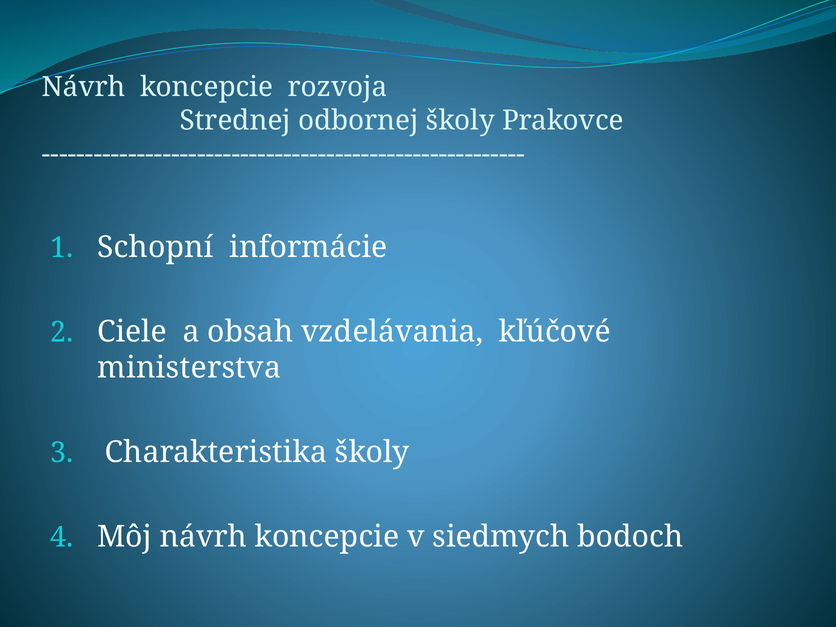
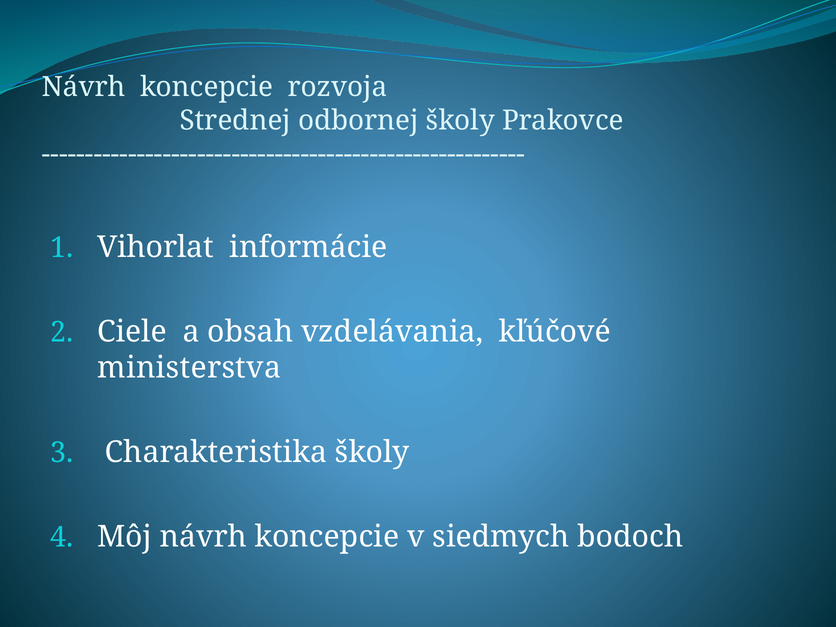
Schopní: Schopní -> Vihorlat
